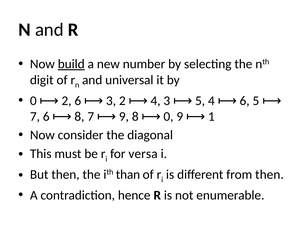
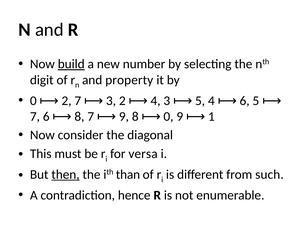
universal: universal -> property
2 6: 6 -> 7
then at (65, 175) underline: none -> present
from then: then -> such
